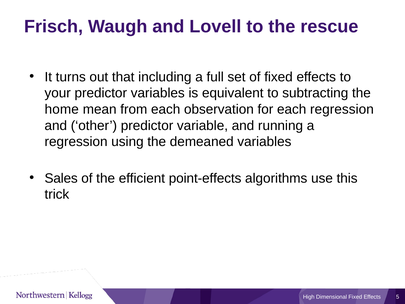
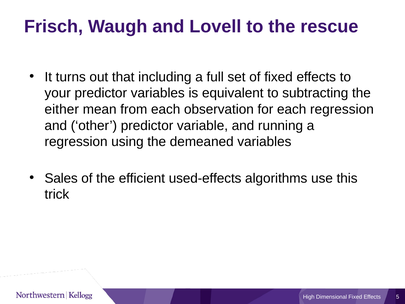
home: home -> either
point-effects: point-effects -> used-effects
